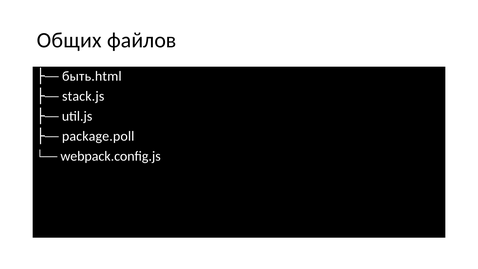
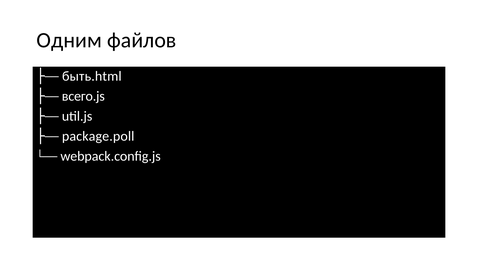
Общих: Общих -> Одним
stack.js: stack.js -> всего.js
